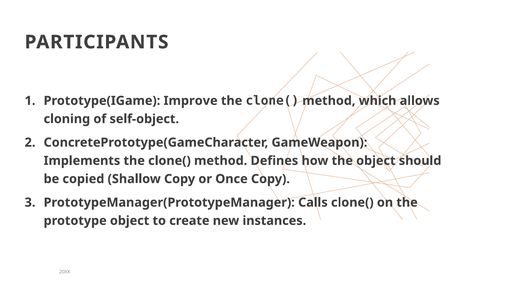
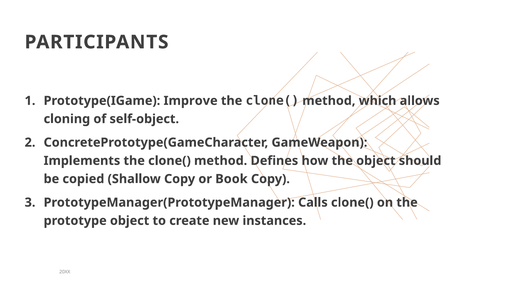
Once: Once -> Book
